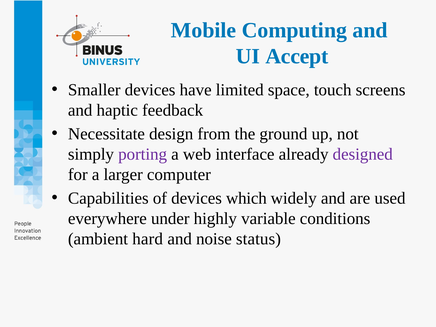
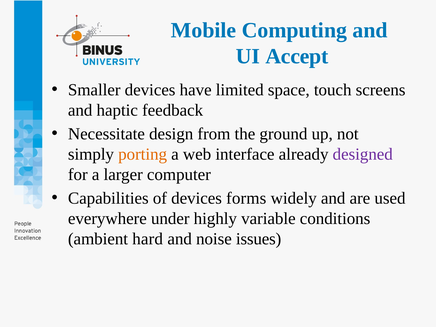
porting colour: purple -> orange
which: which -> forms
status: status -> issues
